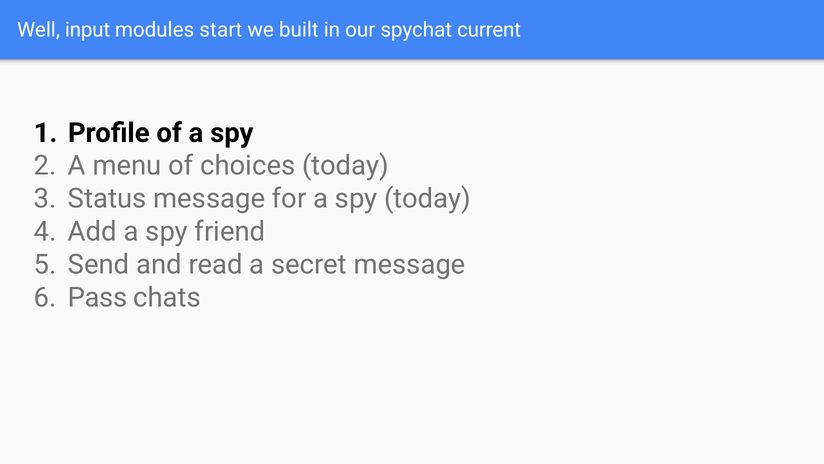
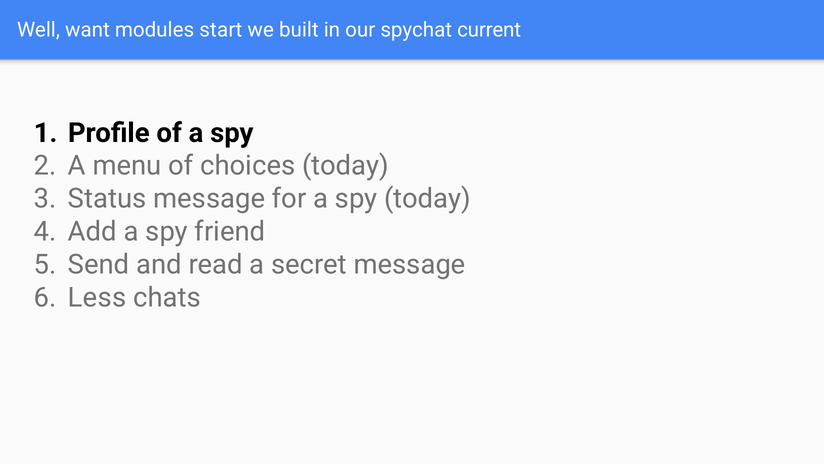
input: input -> want
Pass: Pass -> Less
